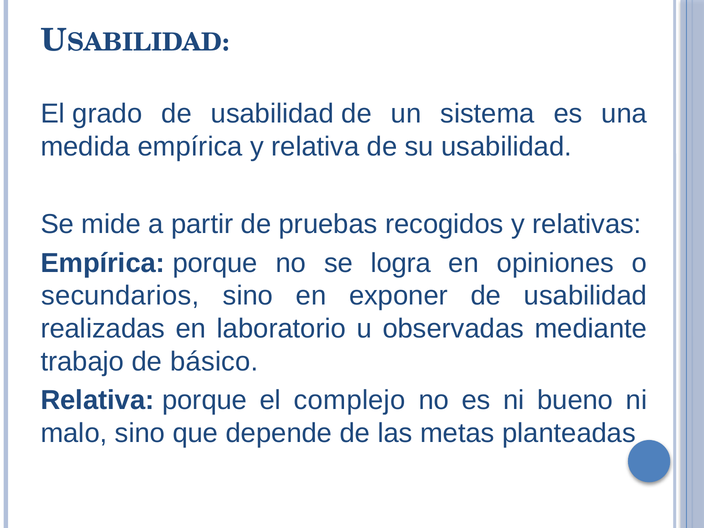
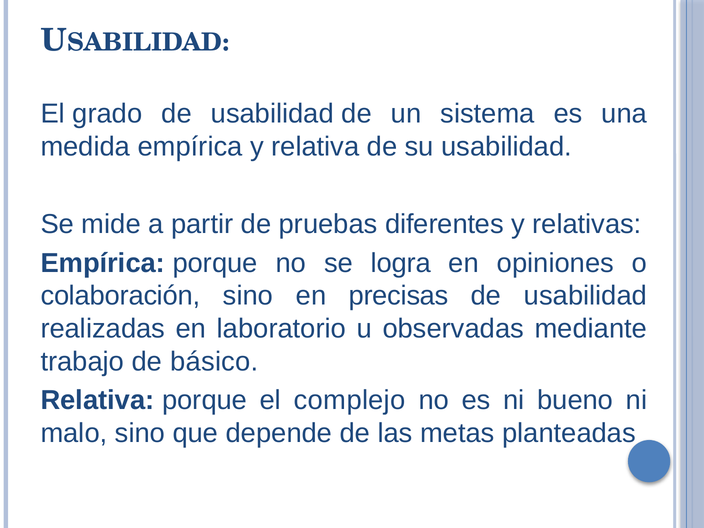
recogidos: recogidos -> diferentes
secundarios: secundarios -> colaboración
exponer: exponer -> precisas
